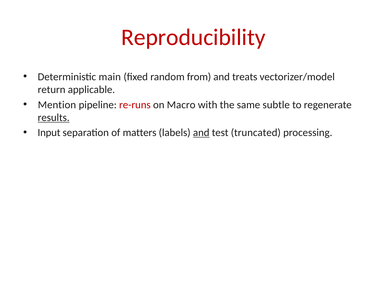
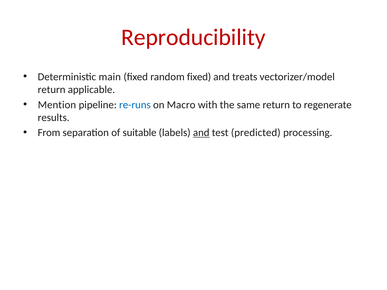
random from: from -> fixed
re-runs colour: red -> blue
same subtle: subtle -> return
results underline: present -> none
Input: Input -> From
matters: matters -> suitable
truncated: truncated -> predicted
